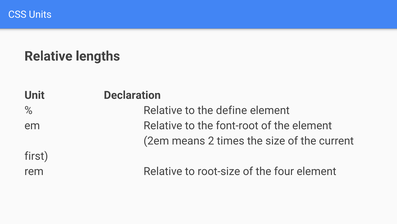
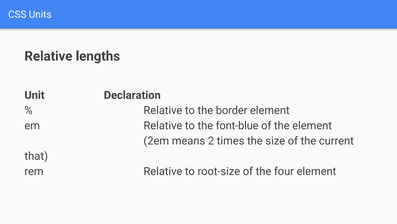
define: define -> border
font-root: font-root -> font-blue
first: first -> that
